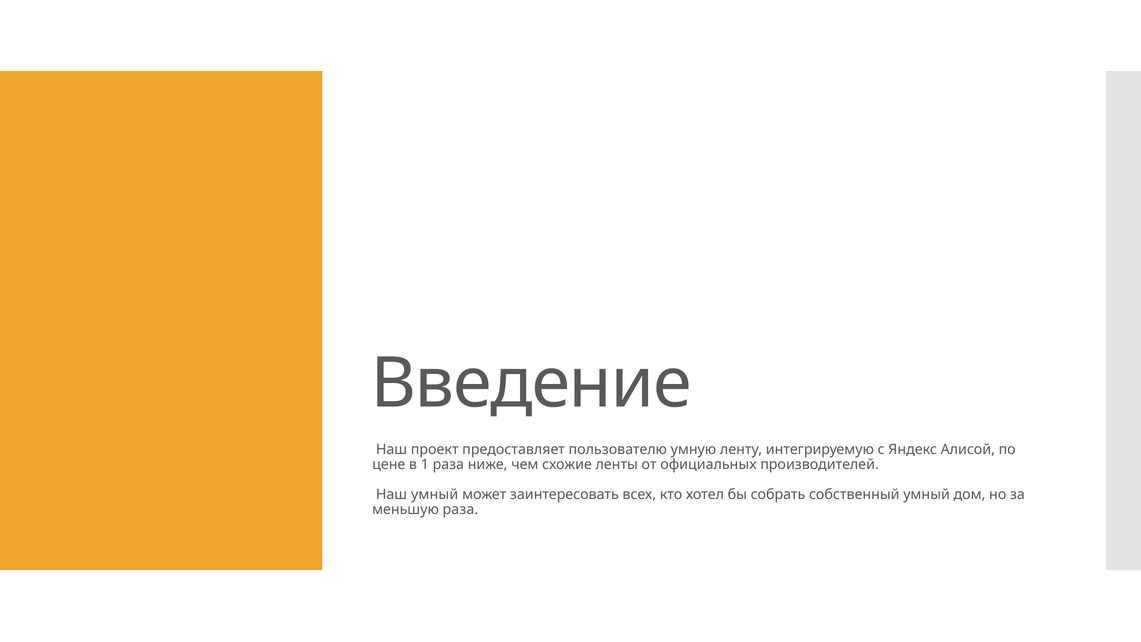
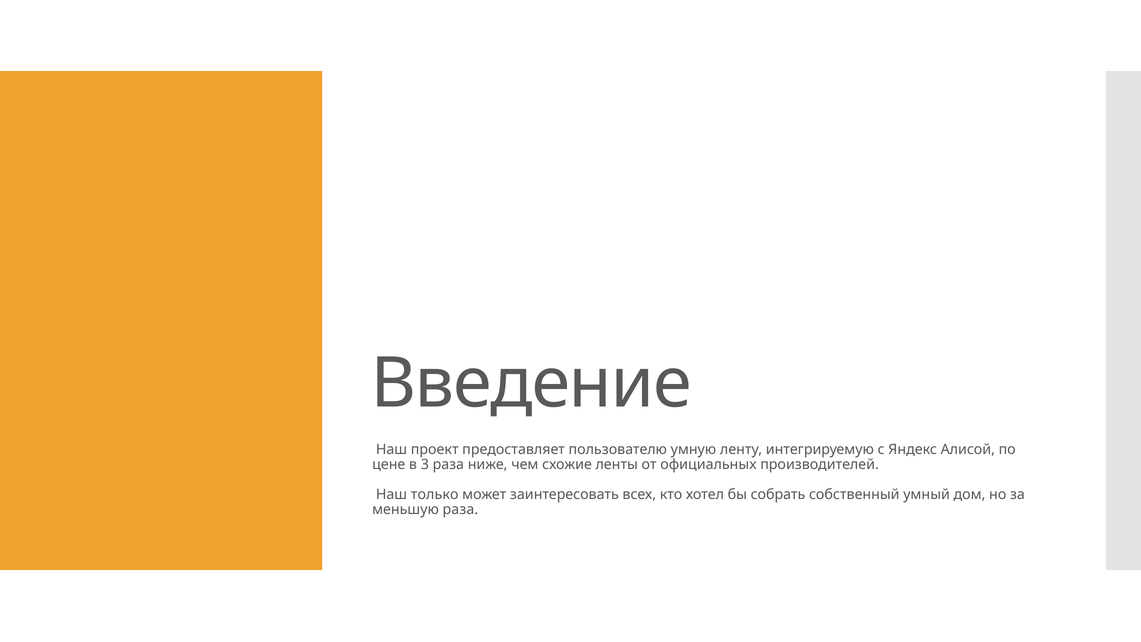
1: 1 -> 3
Наш умный: умный -> только
